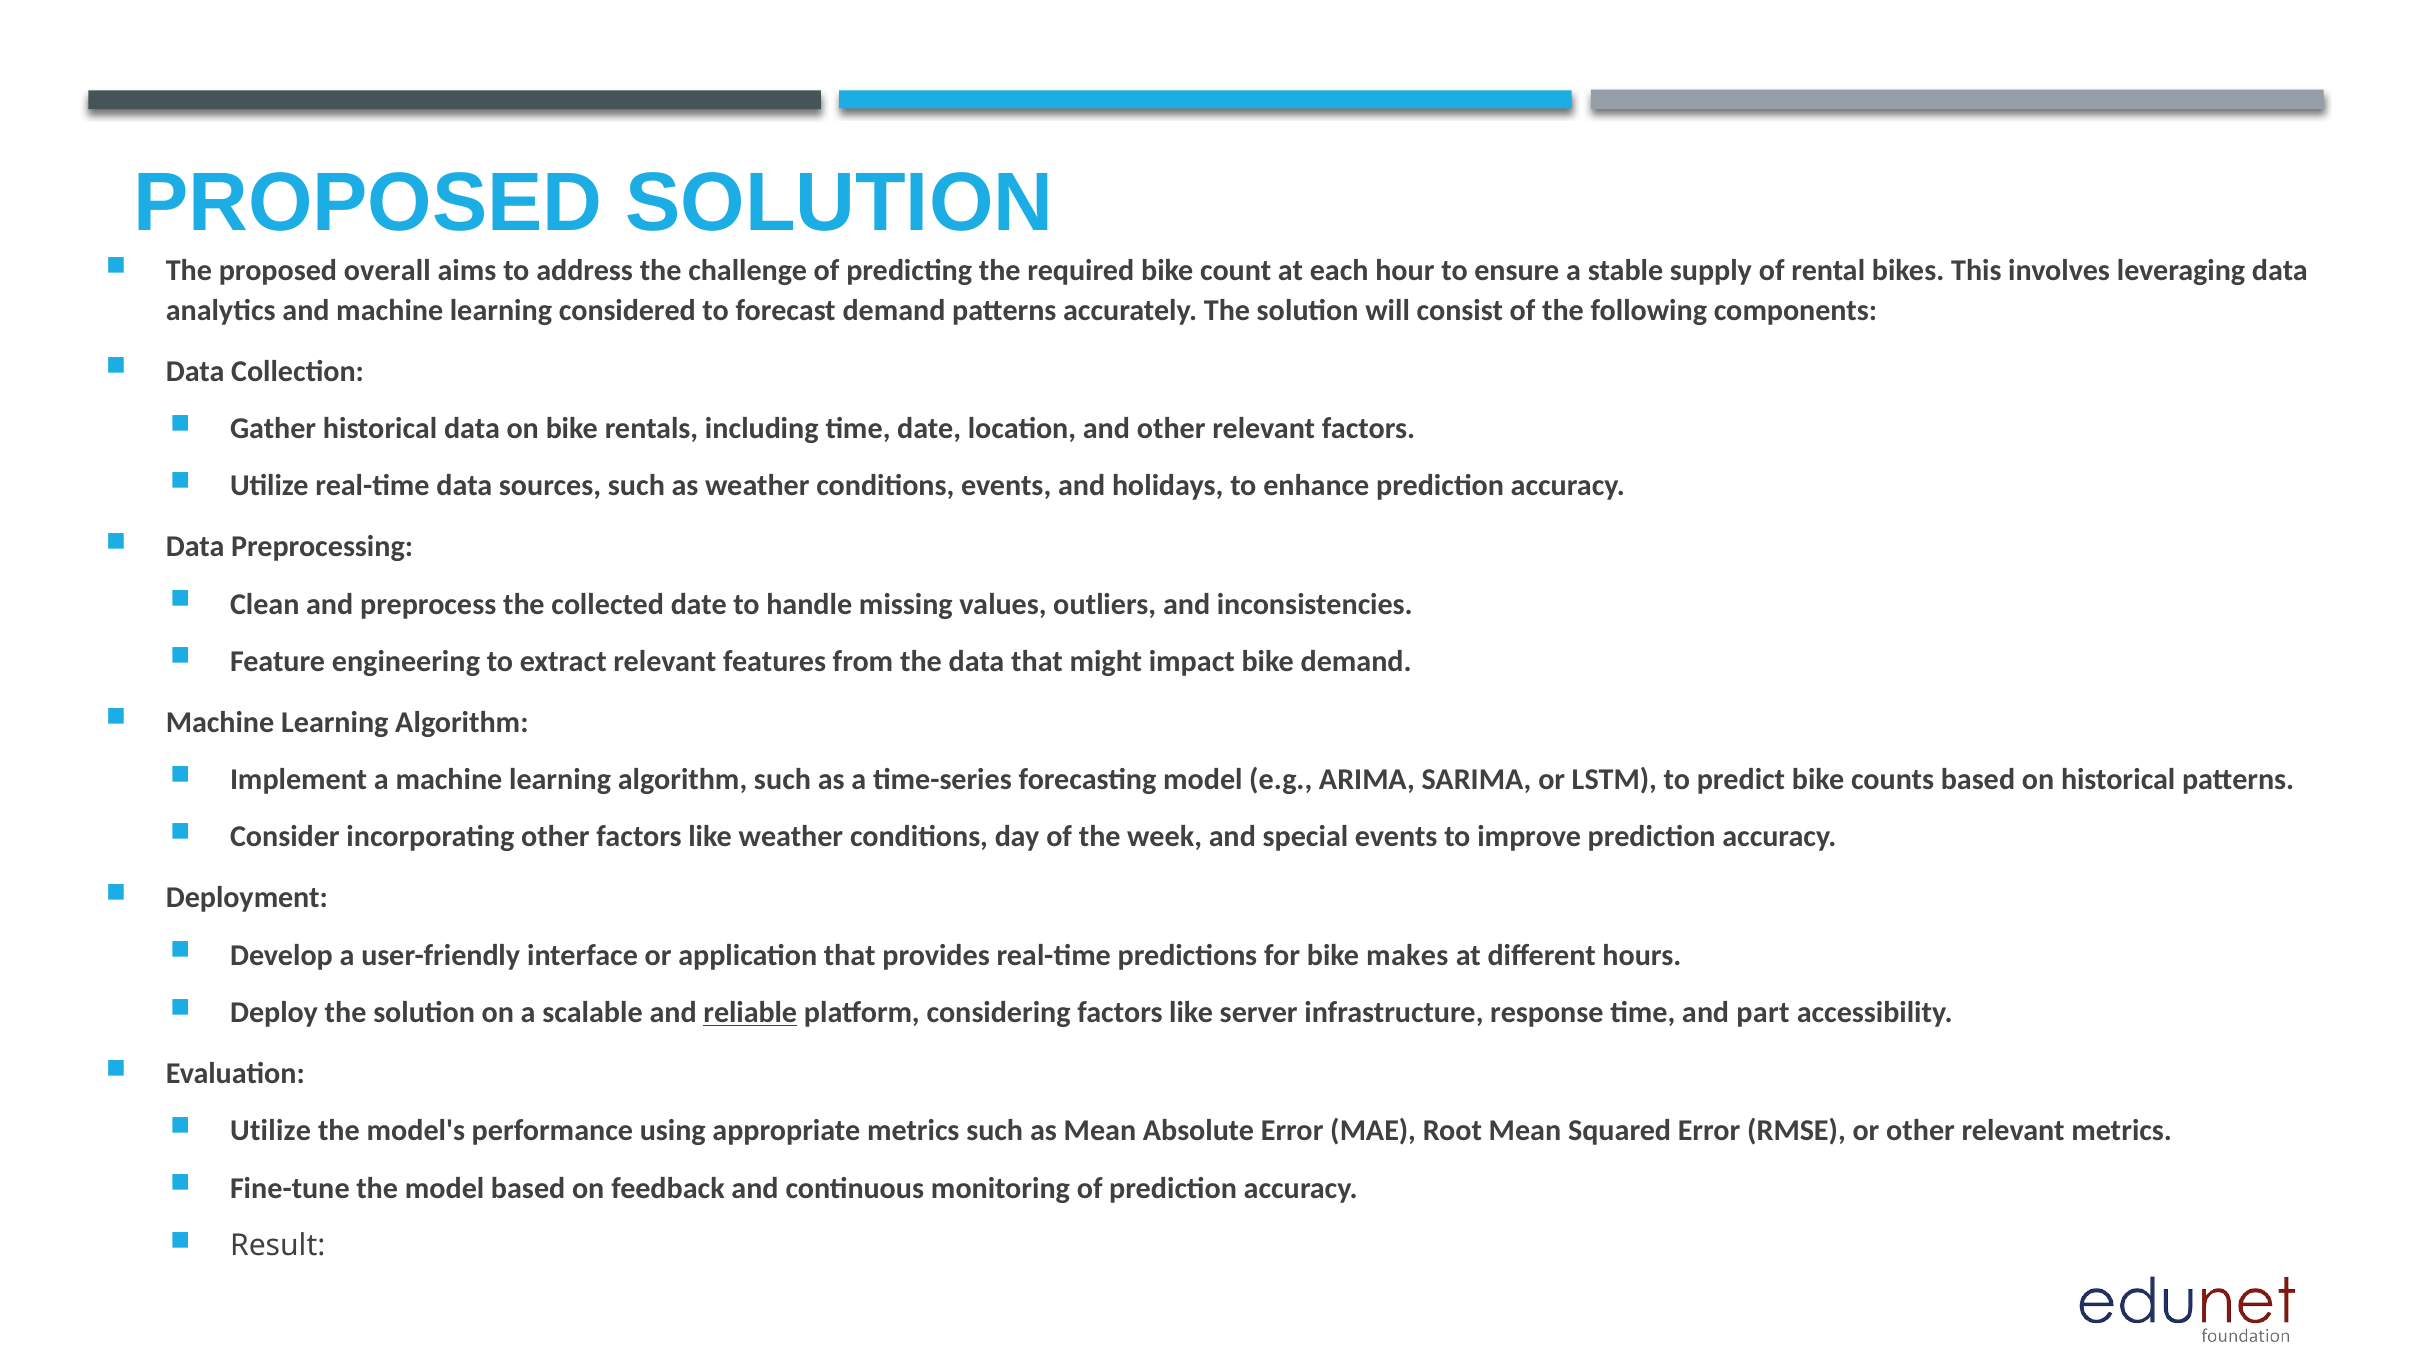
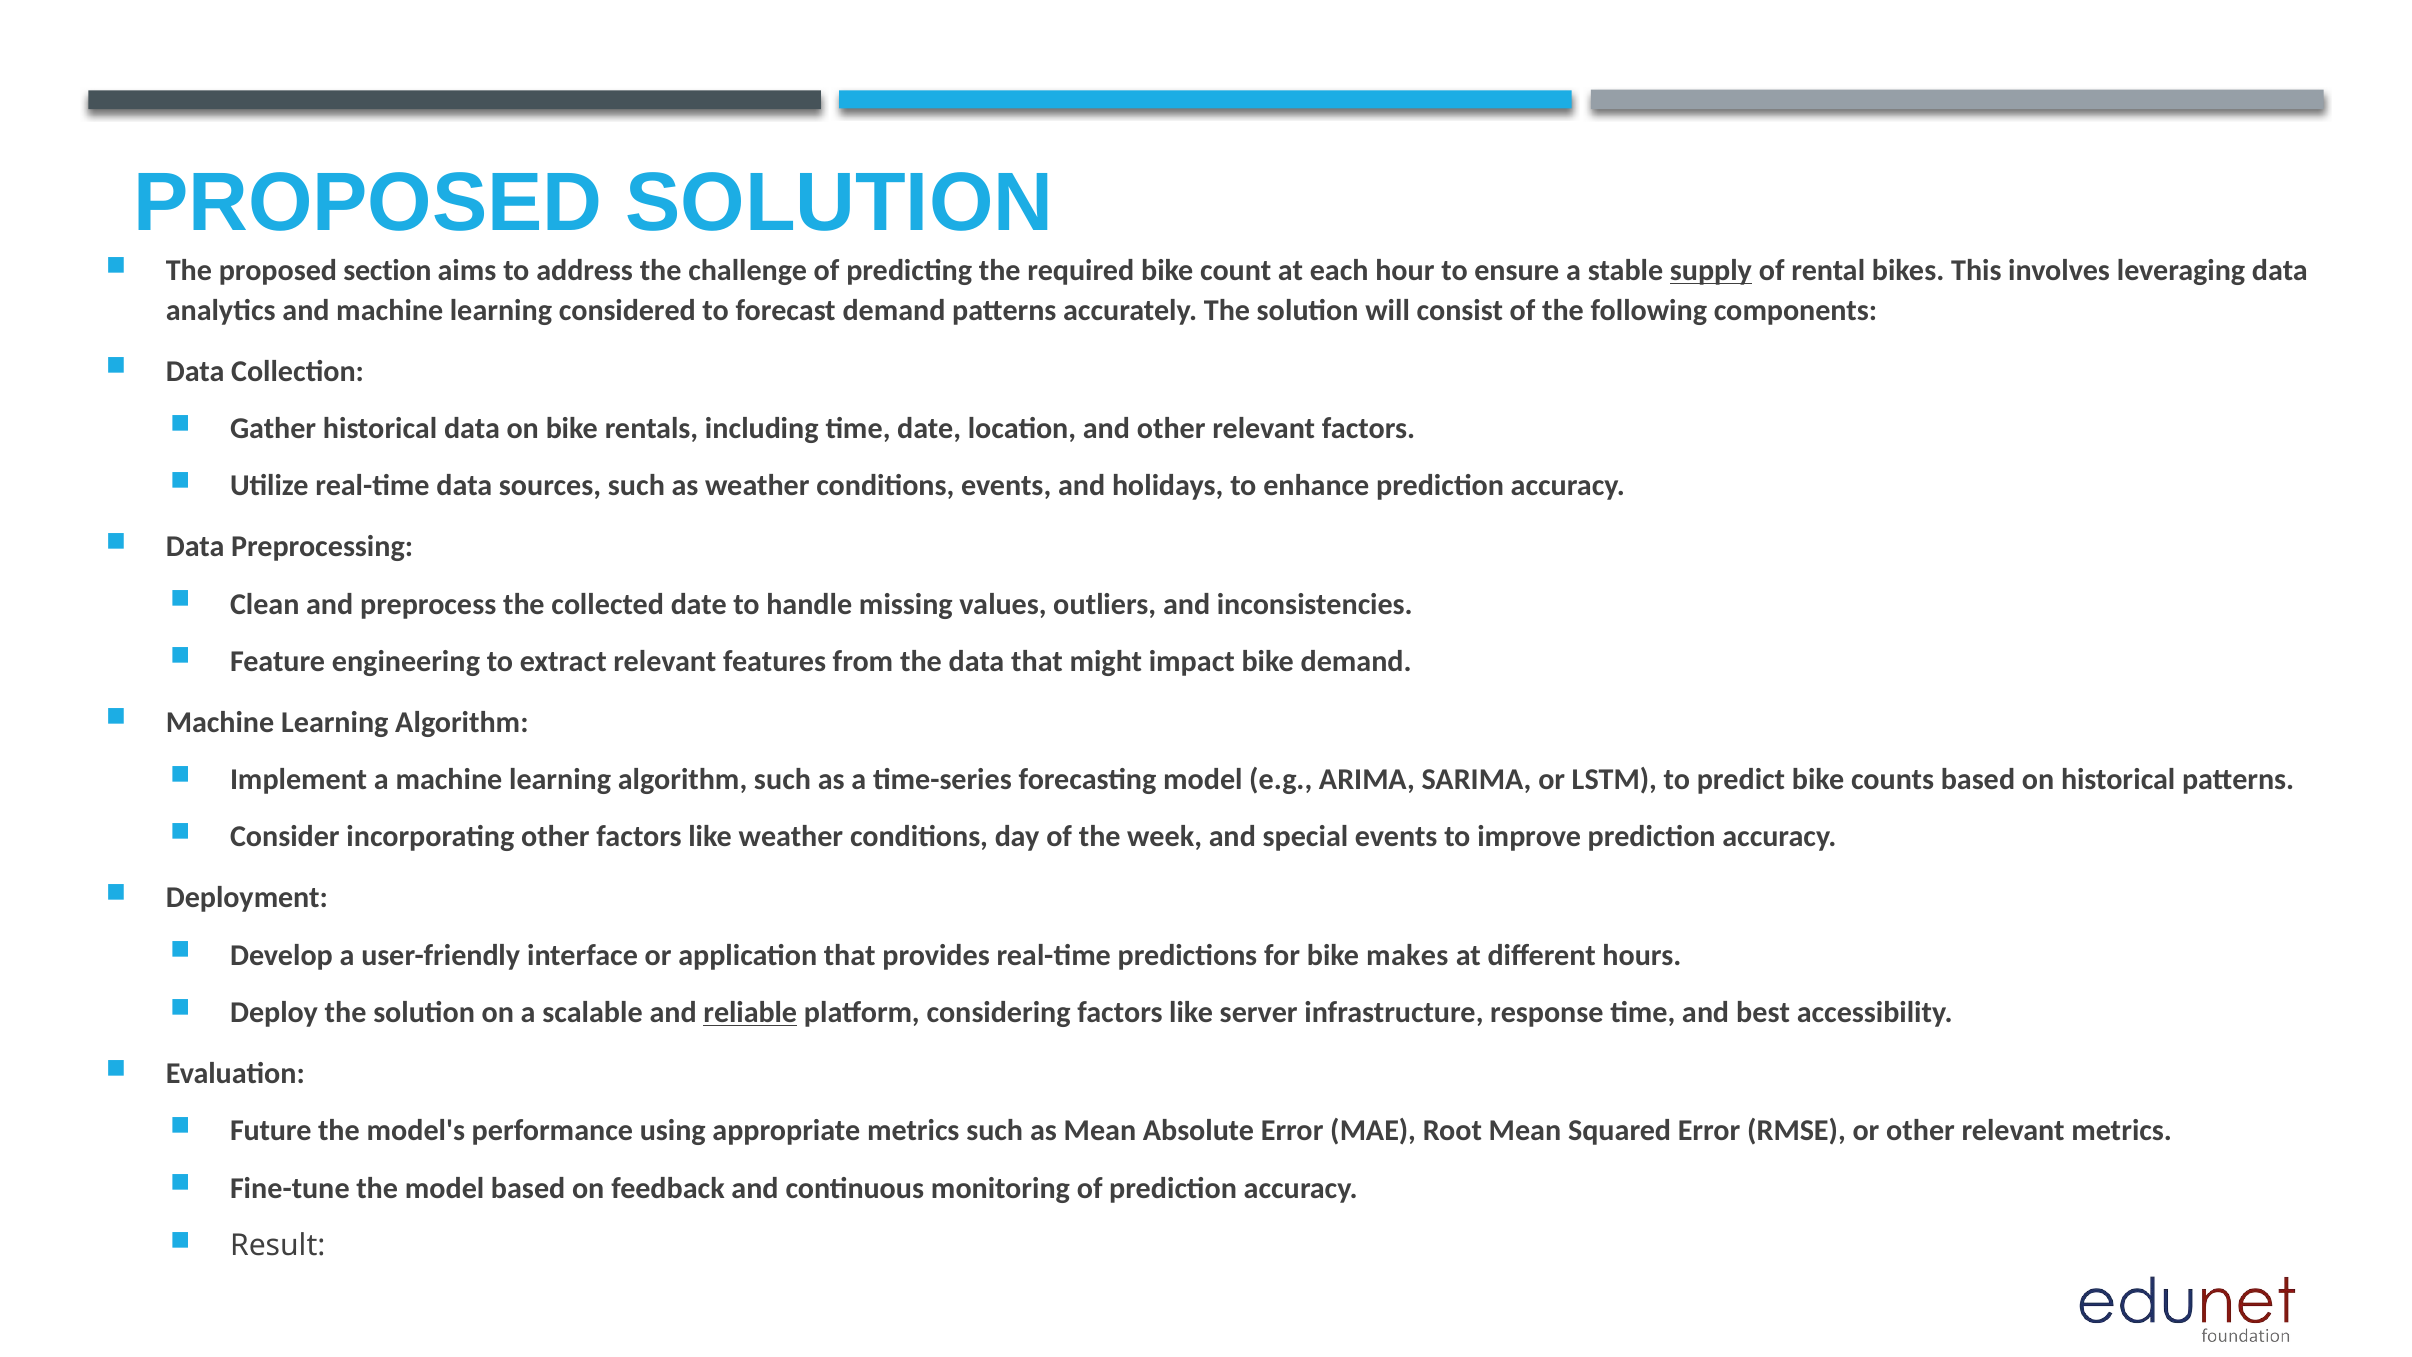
overall: overall -> section
supply underline: none -> present
part: part -> best
Utilize at (271, 1131): Utilize -> Future
